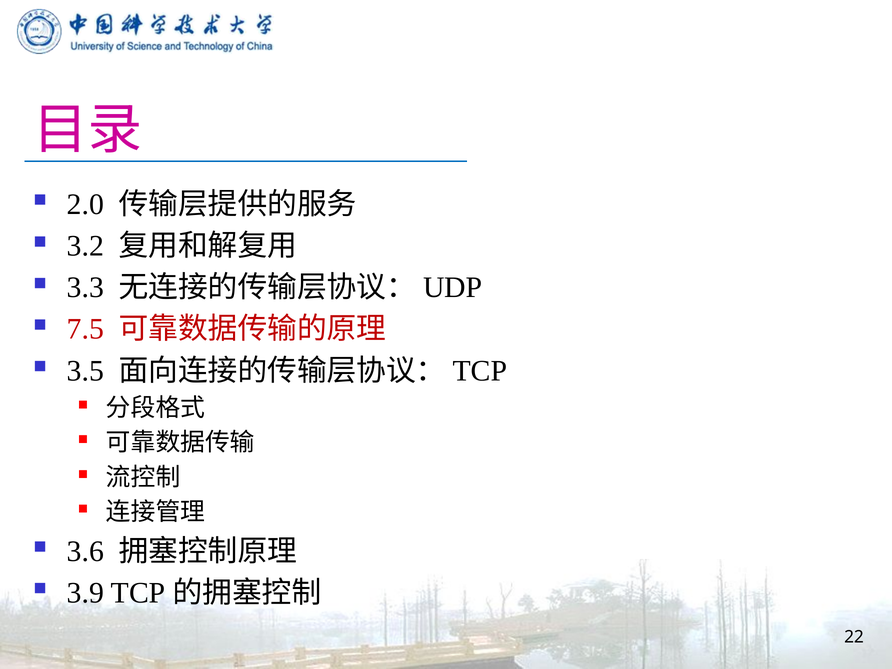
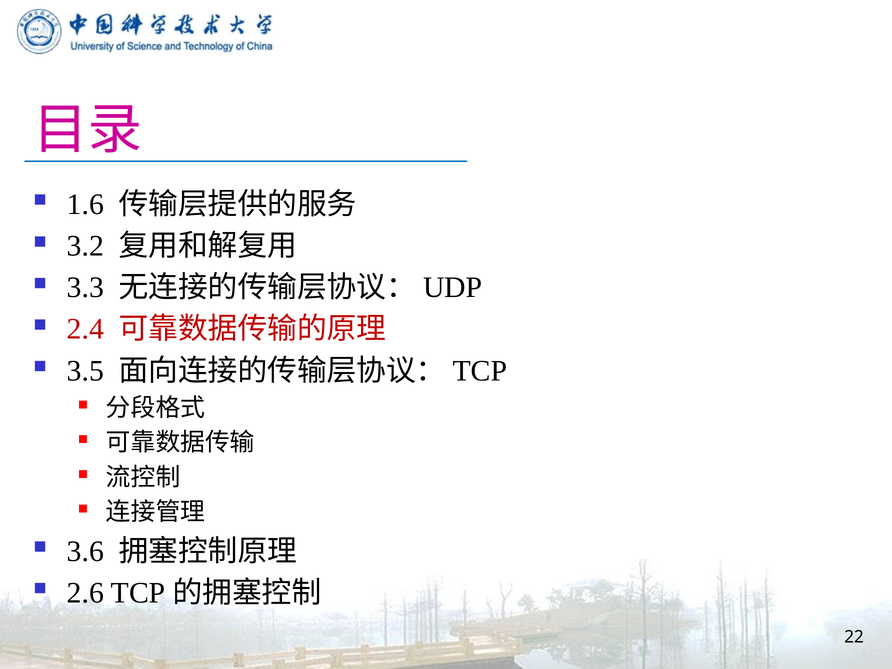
2.0: 2.0 -> 1.6
7.5: 7.5 -> 2.4
3.9: 3.9 -> 2.6
